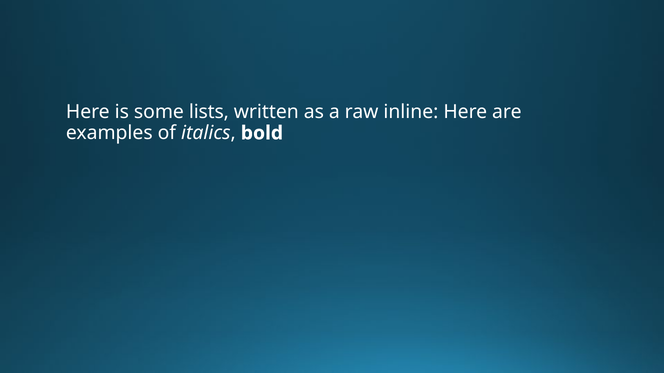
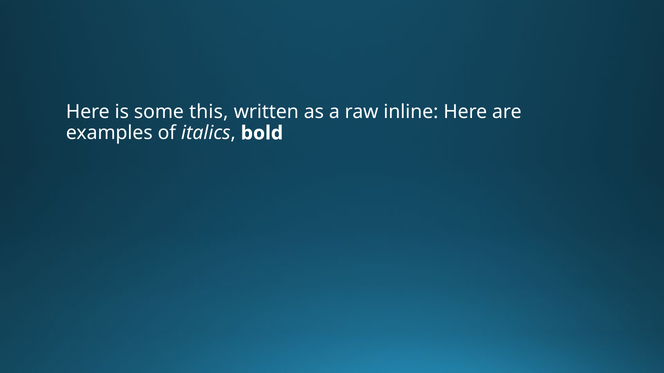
lists: lists -> this
